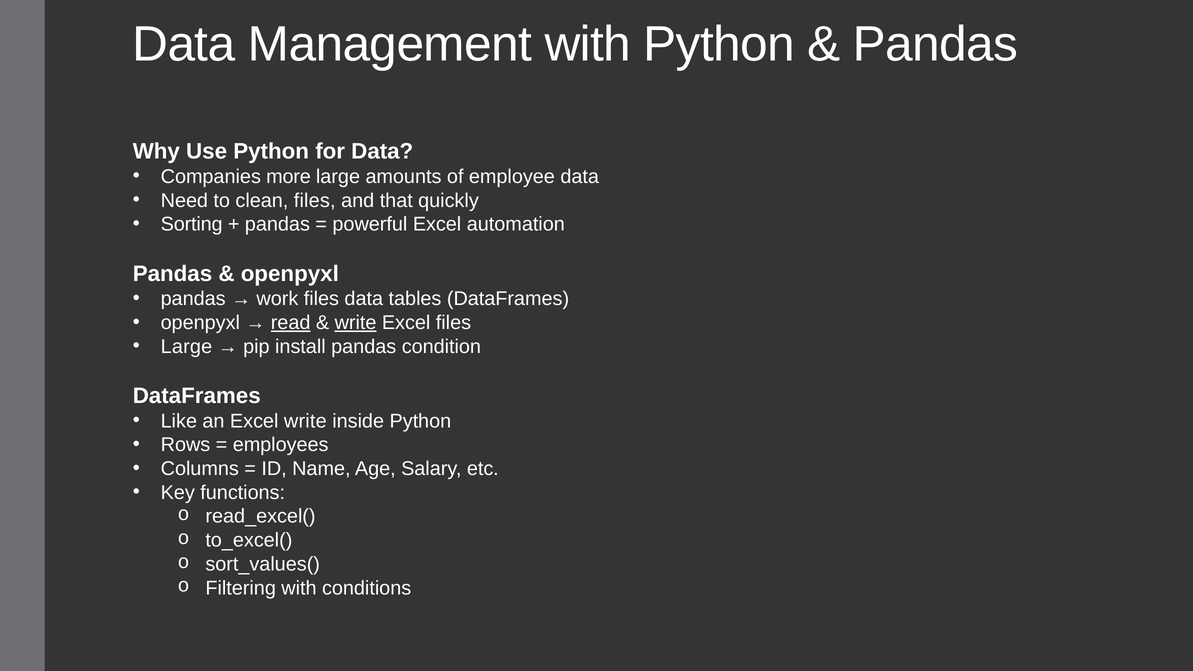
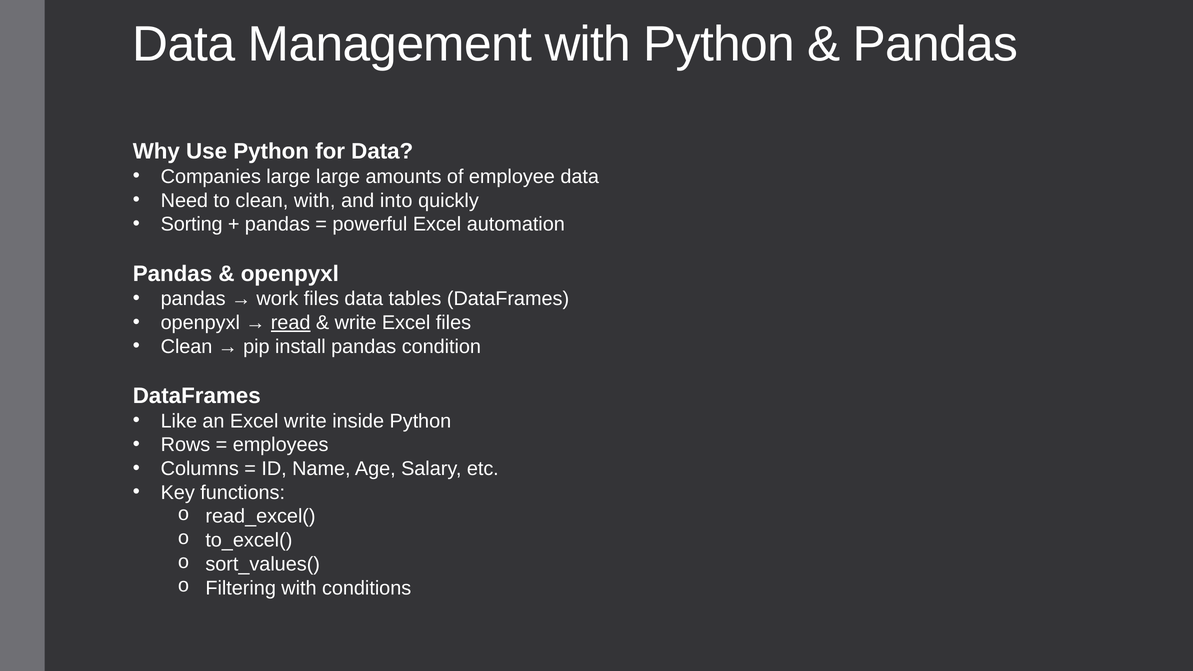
Companies more: more -> large
clean files: files -> with
that: that -> into
write at (356, 323) underline: present -> none
Large at (186, 347): Large -> Clean
